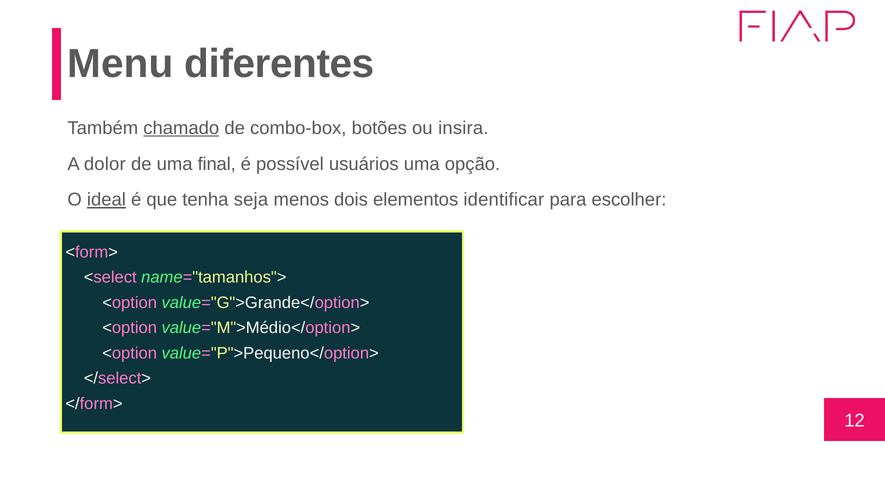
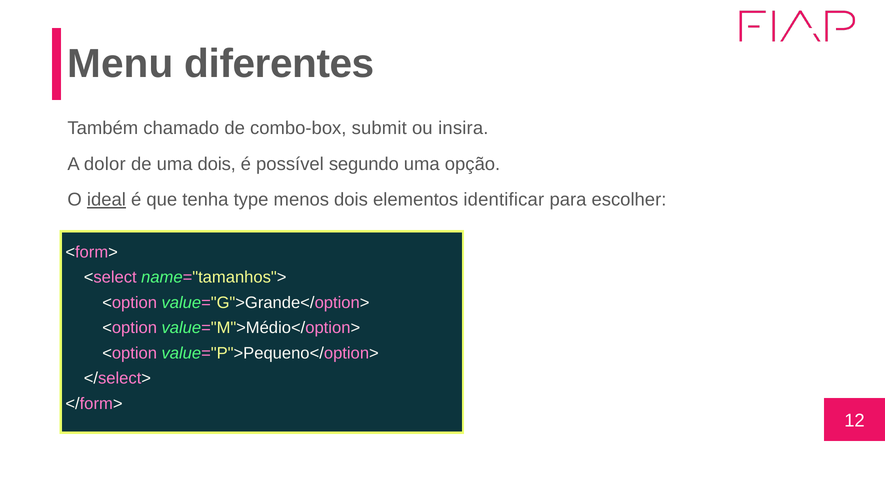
chamado underline: present -> none
botões: botões -> submit
uma final: final -> dois
usuários: usuários -> segundo
seja: seja -> type
